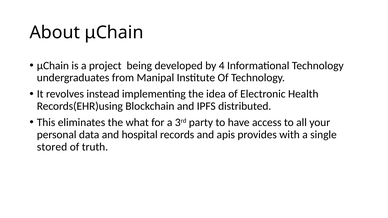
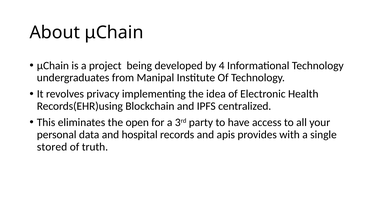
instead: instead -> privacy
distributed: distributed -> centralized
what: what -> open
